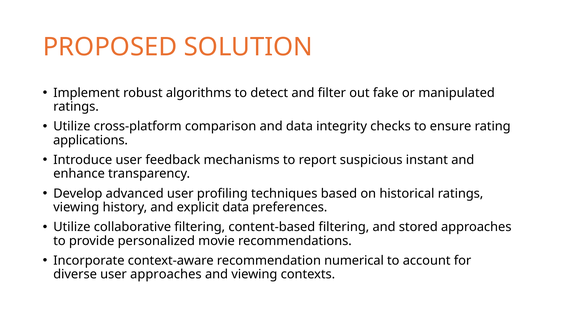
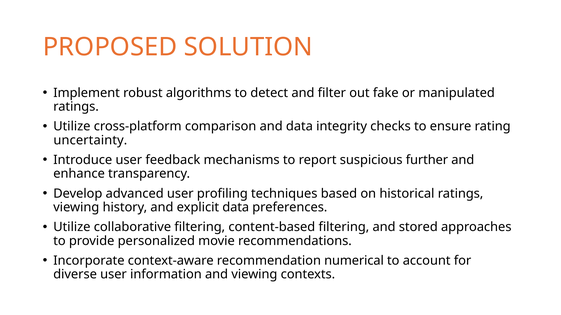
applications: applications -> uncertainty
instant: instant -> further
user approaches: approaches -> information
